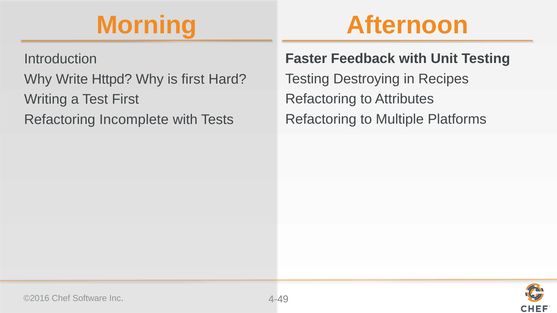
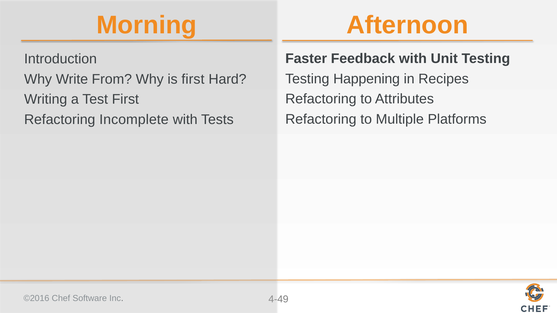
Destroying: Destroying -> Happening
Httpd: Httpd -> From
